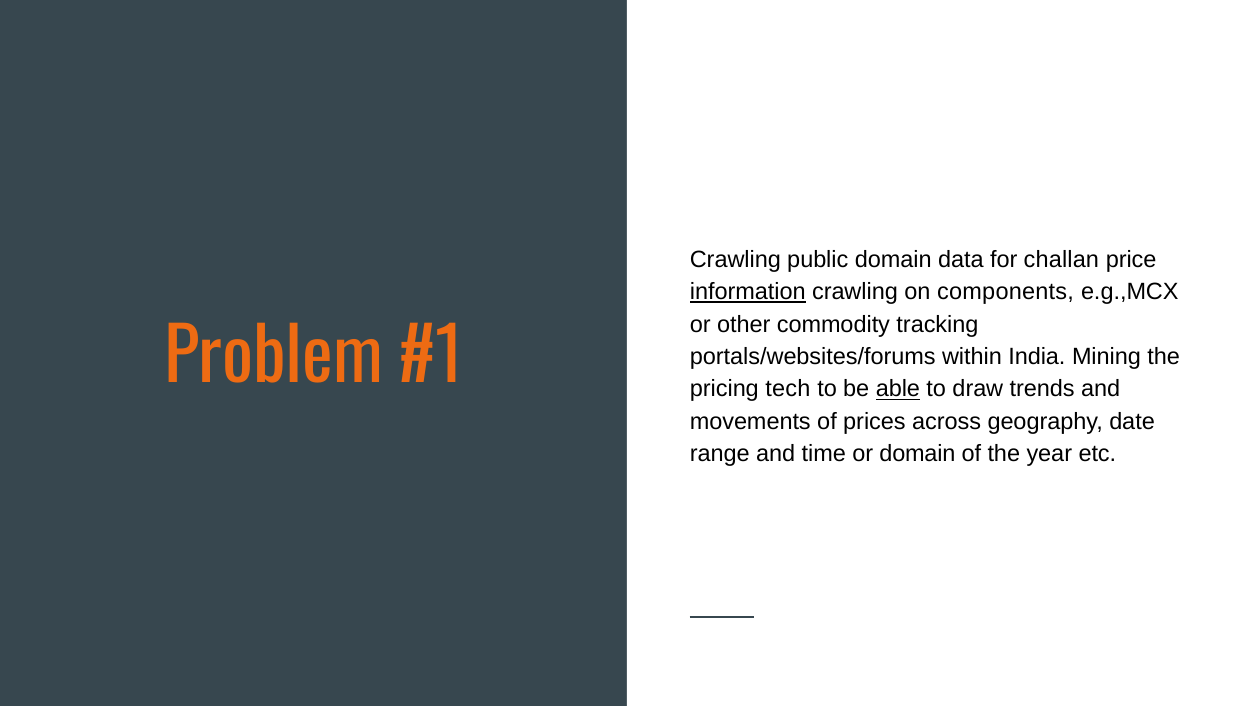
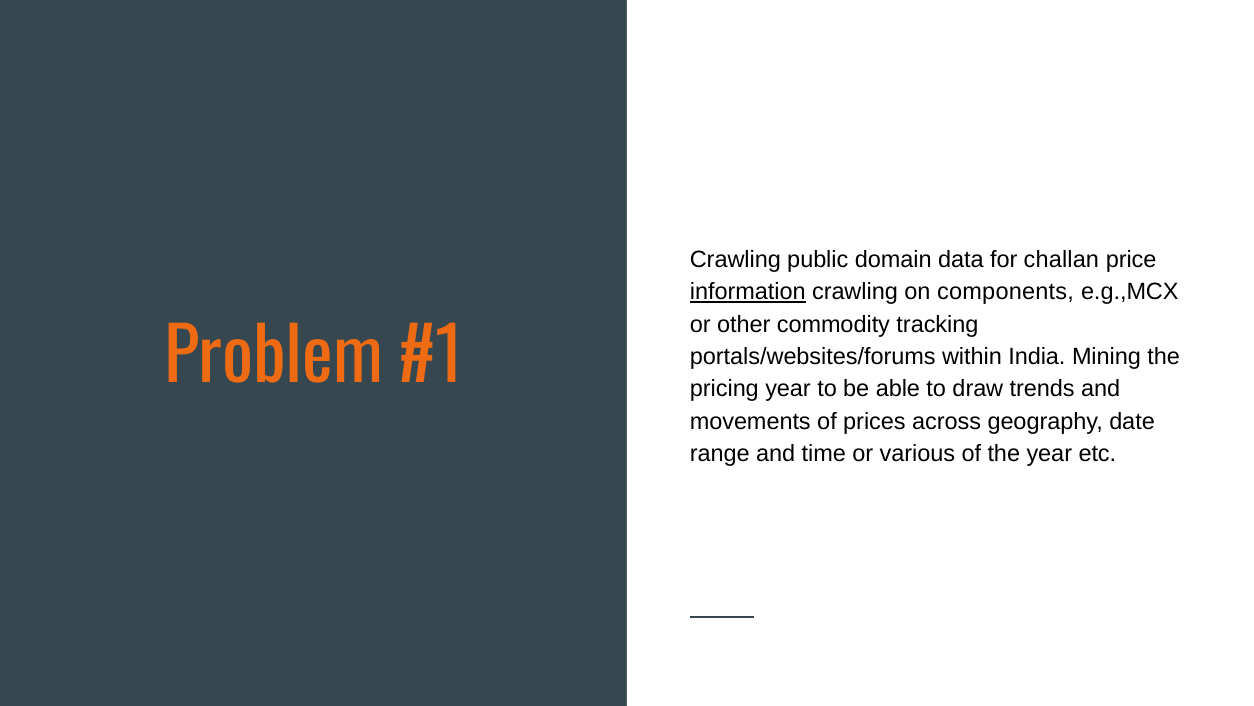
pricing tech: tech -> year
able underline: present -> none
or domain: domain -> various
